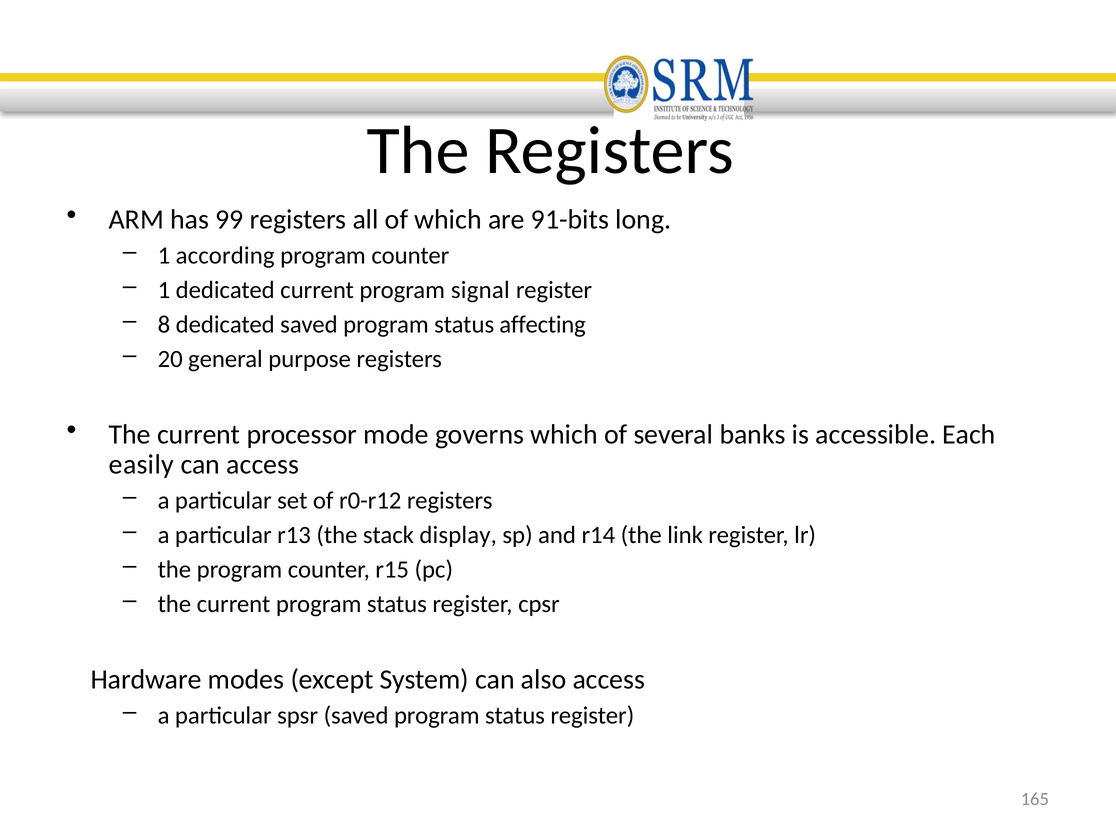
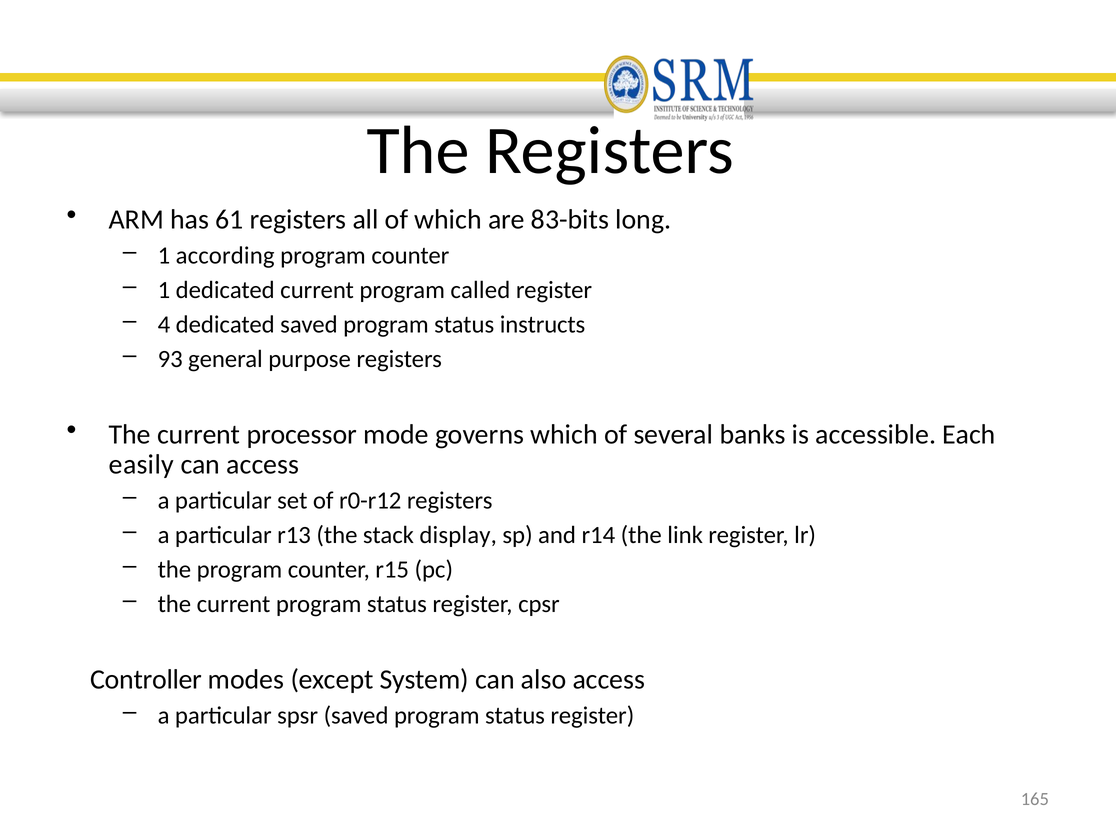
99: 99 -> 61
91-bits: 91-bits -> 83-bits
signal: signal -> called
8: 8 -> 4
affecting: affecting -> instructs
20: 20 -> 93
Hardware: Hardware -> Controller
